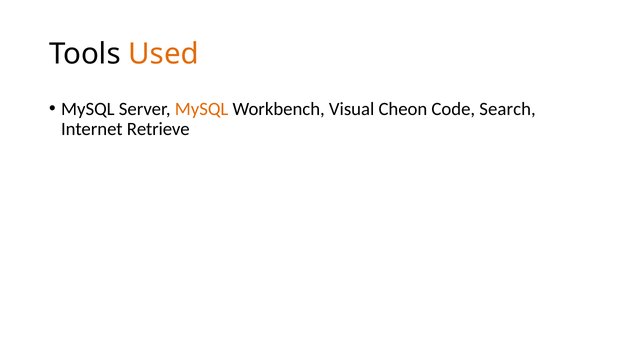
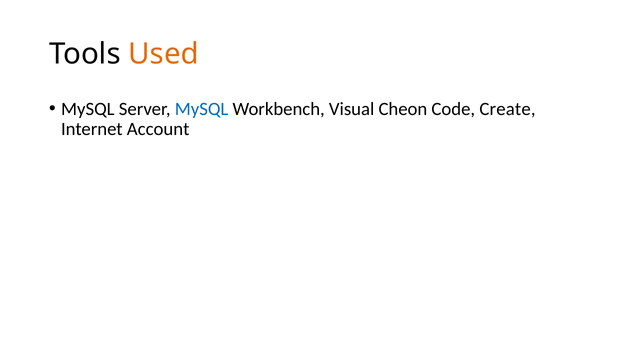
MySQL at (202, 109) colour: orange -> blue
Search: Search -> Create
Retrieve: Retrieve -> Account
